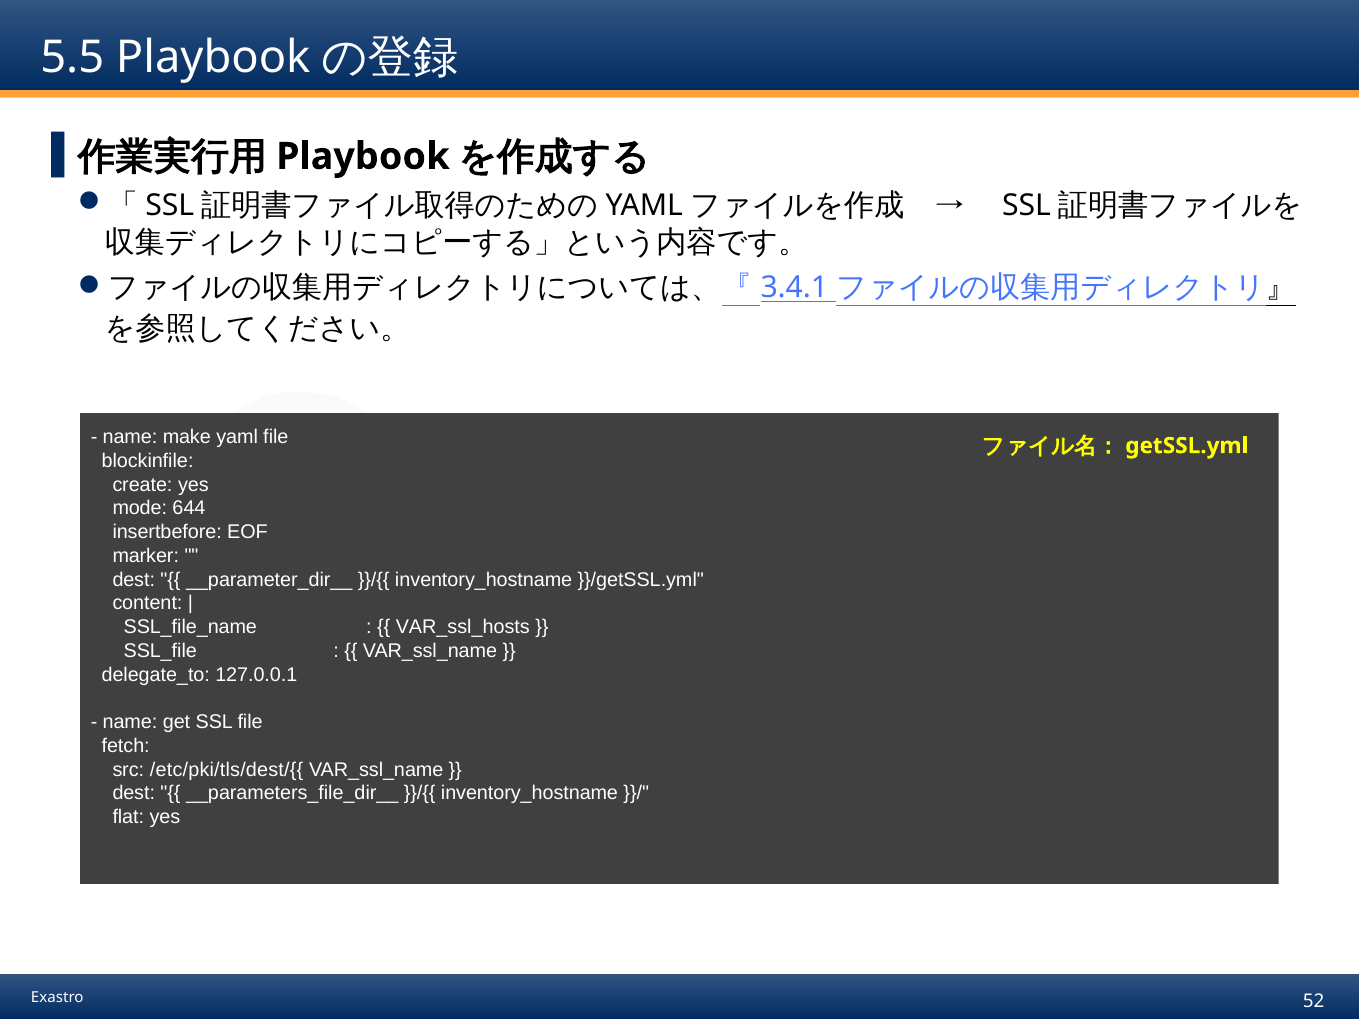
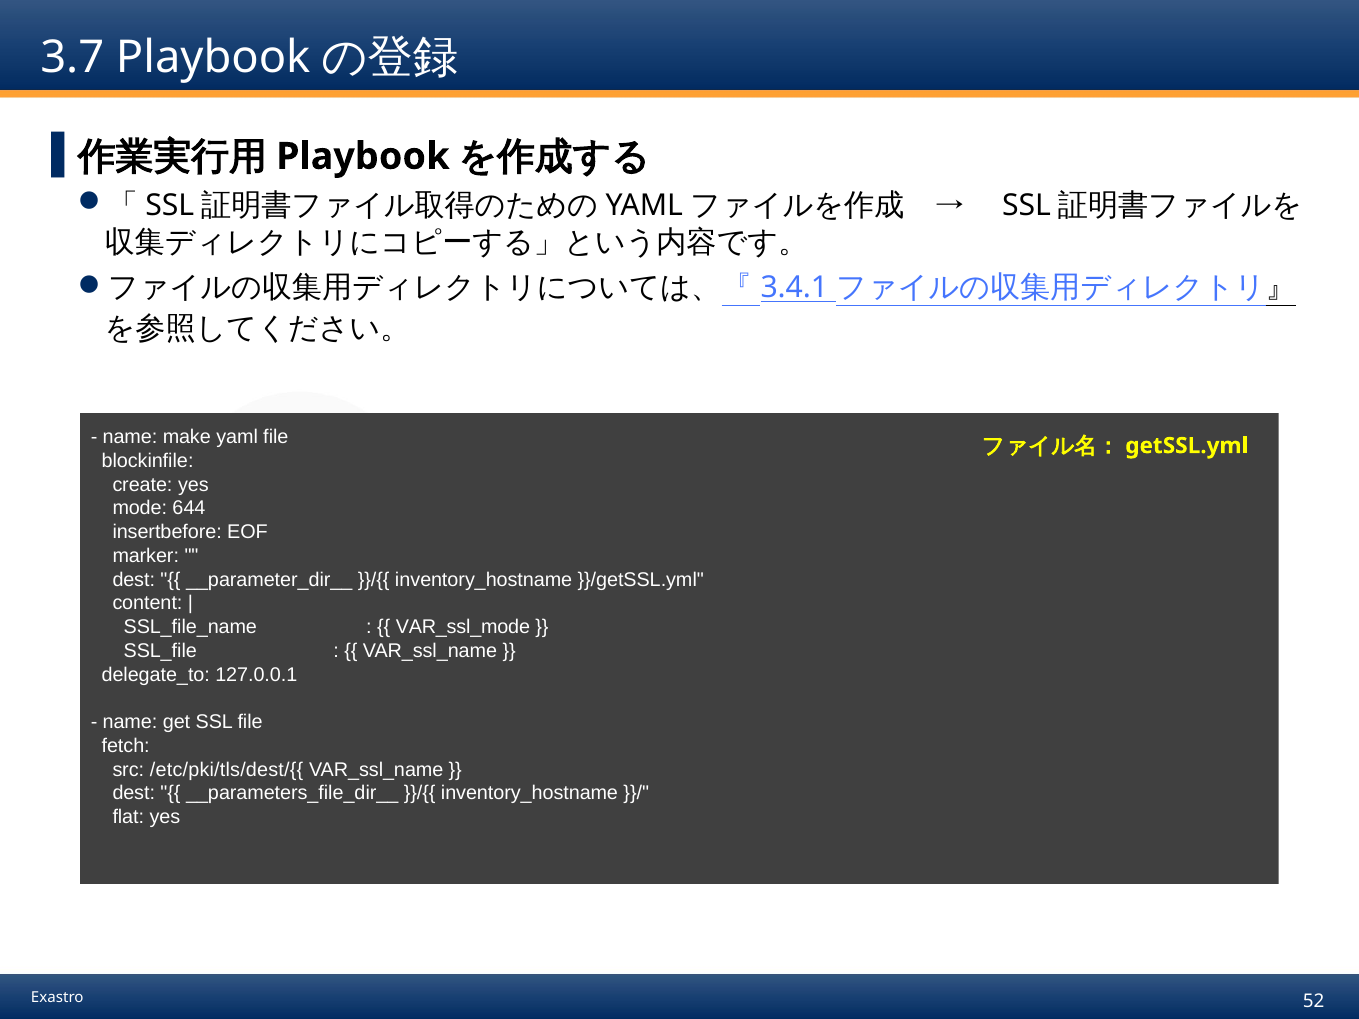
5.5: 5.5 -> 3.7
VAR_ssl_hosts: VAR_ssl_hosts -> VAR_ssl_mode
